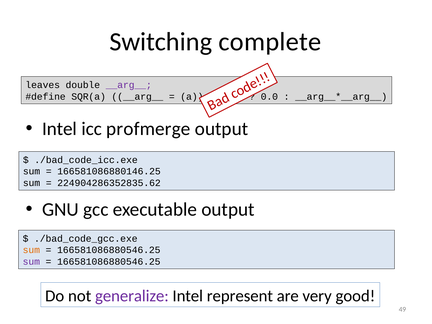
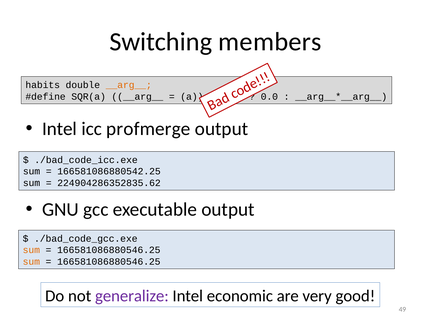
complete: complete -> members
leaves: leaves -> habits
__arg__ at (129, 85) colour: purple -> orange
166581086880146.25: 166581086880146.25 -> 166581086880542.25
sum at (31, 262) colour: purple -> orange
represent: represent -> economic
